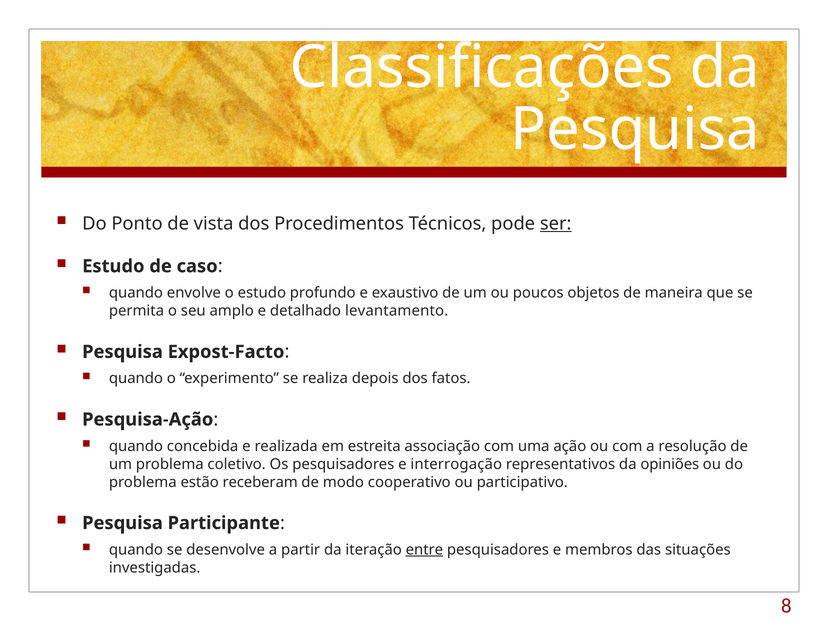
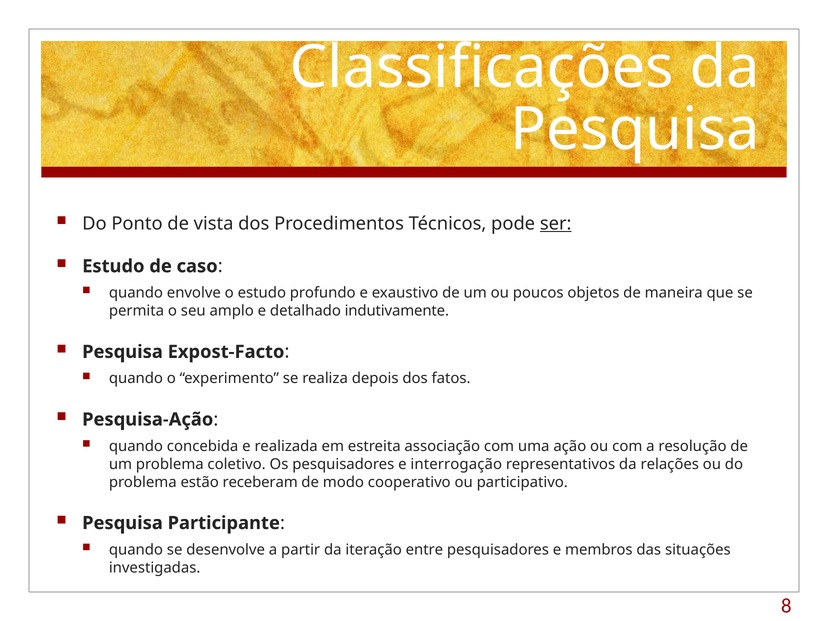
levantamento: levantamento -> indutivamente
opiniões: opiniões -> relações
entre underline: present -> none
